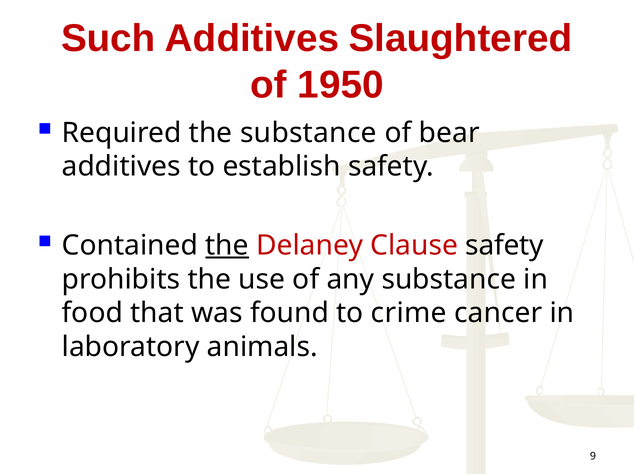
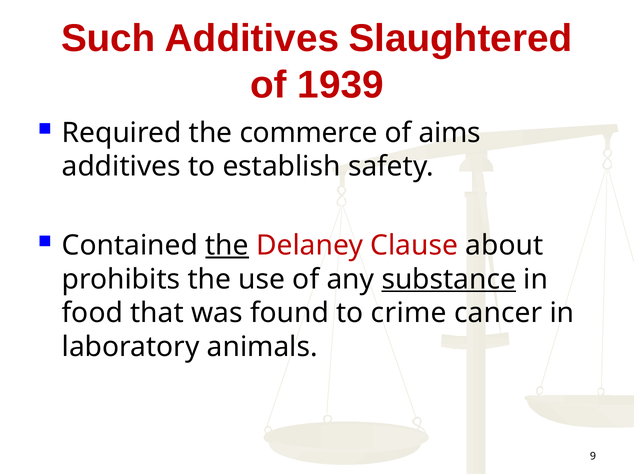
1950: 1950 -> 1939
the substance: substance -> commerce
bear: bear -> aims
Clause safety: safety -> about
substance at (449, 280) underline: none -> present
